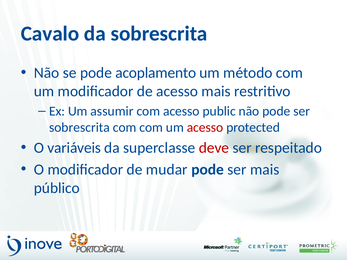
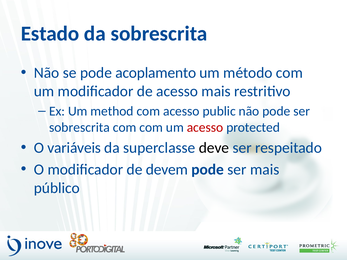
Cavalo: Cavalo -> Estado
assumir: assumir -> method
deve colour: red -> black
mudar: mudar -> devem
